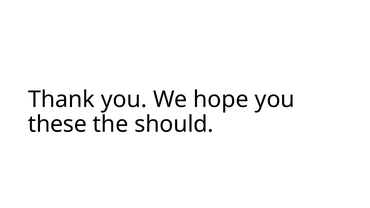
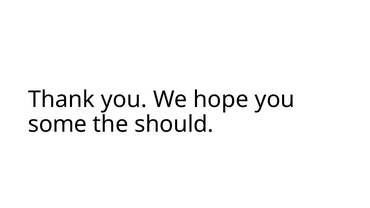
these: these -> some
